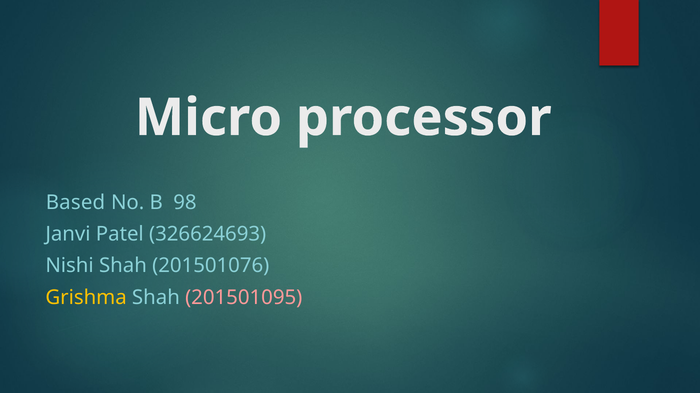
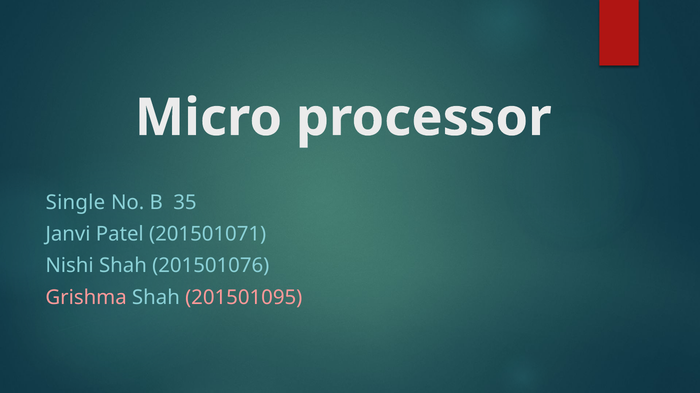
Based: Based -> Single
98: 98 -> 35
326624693: 326624693 -> 201501071
Grishma colour: yellow -> pink
